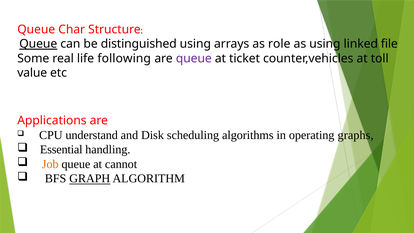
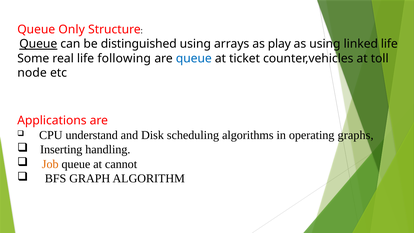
Char: Char -> Only
role: role -> play
linked file: file -> life
queue at (194, 58) colour: purple -> blue
value: value -> node
Essential: Essential -> Inserting
GRAPH underline: present -> none
